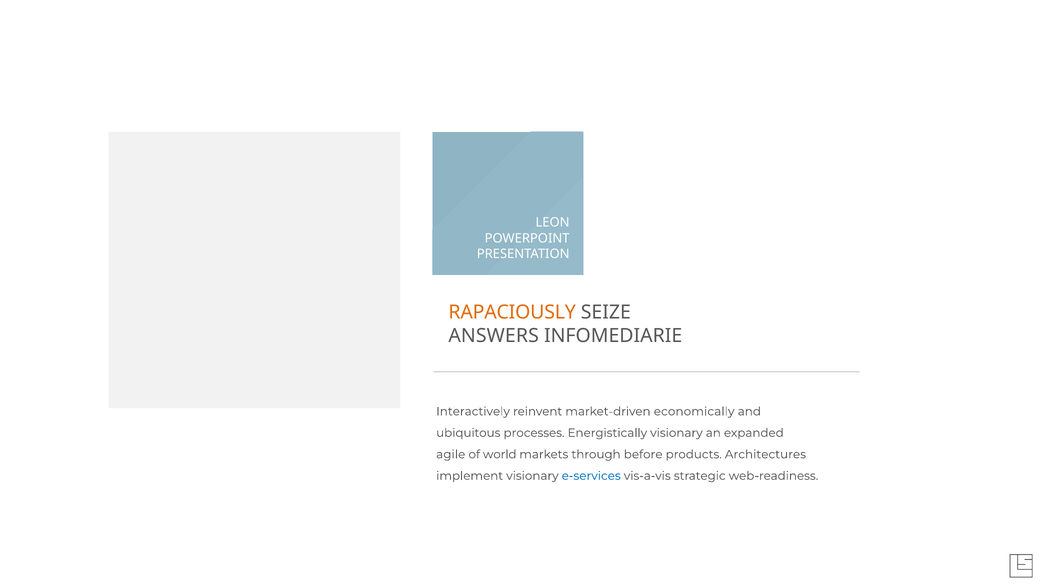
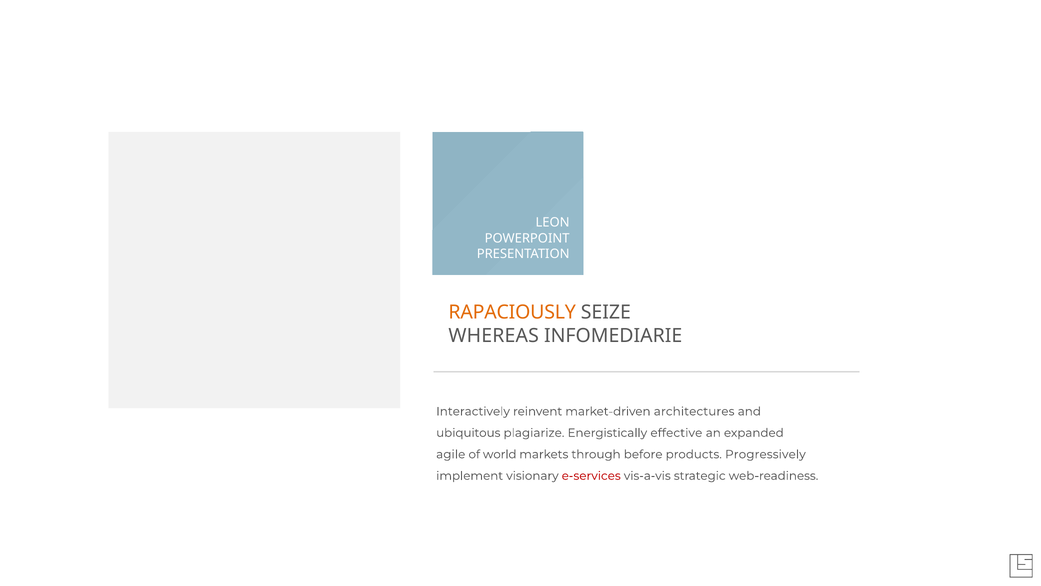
ANSWERS: ANSWERS -> WHEREAS
economically: economically -> architectures
processes: processes -> plagiarize
Energistically visionary: visionary -> effective
Architectures: Architectures -> Progressively
e-services colour: blue -> red
